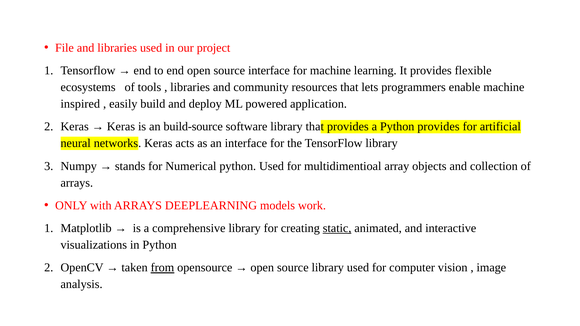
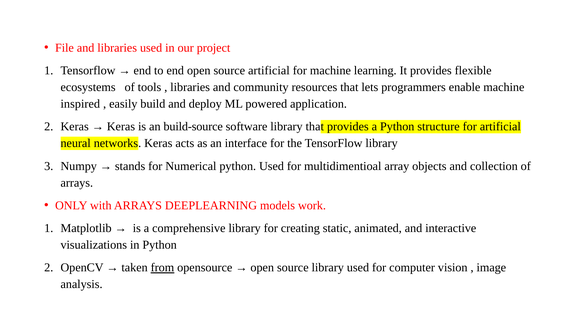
source interface: interface -> artificial
Python provides: provides -> structure
static underline: present -> none
